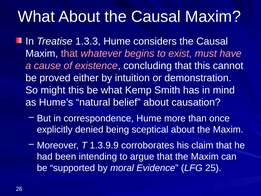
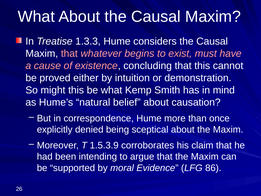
1.3.9.9: 1.3.9.9 -> 1.5.3.9
25: 25 -> 86
